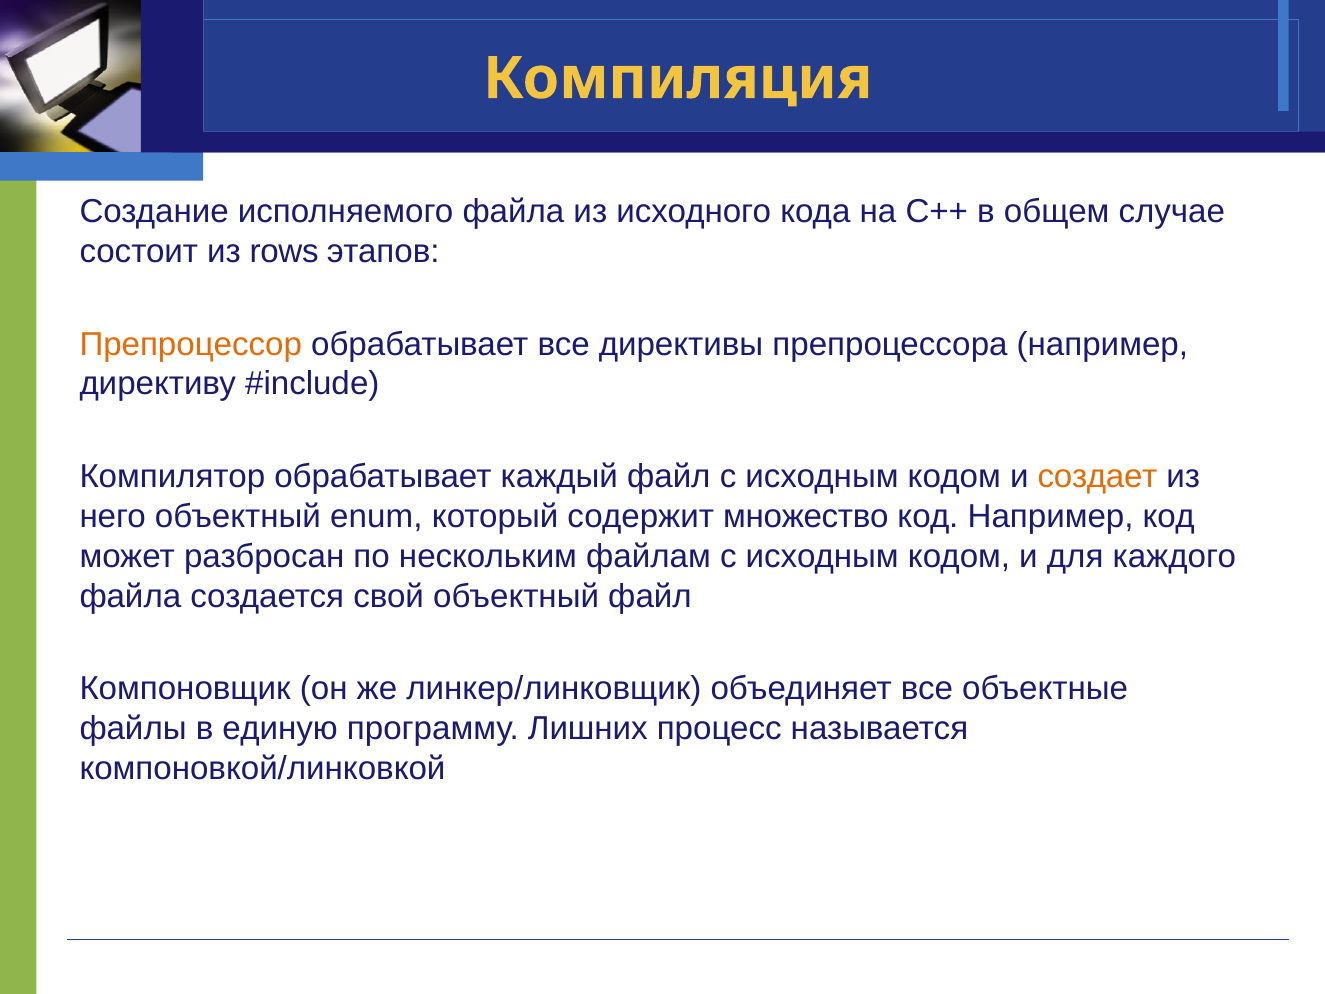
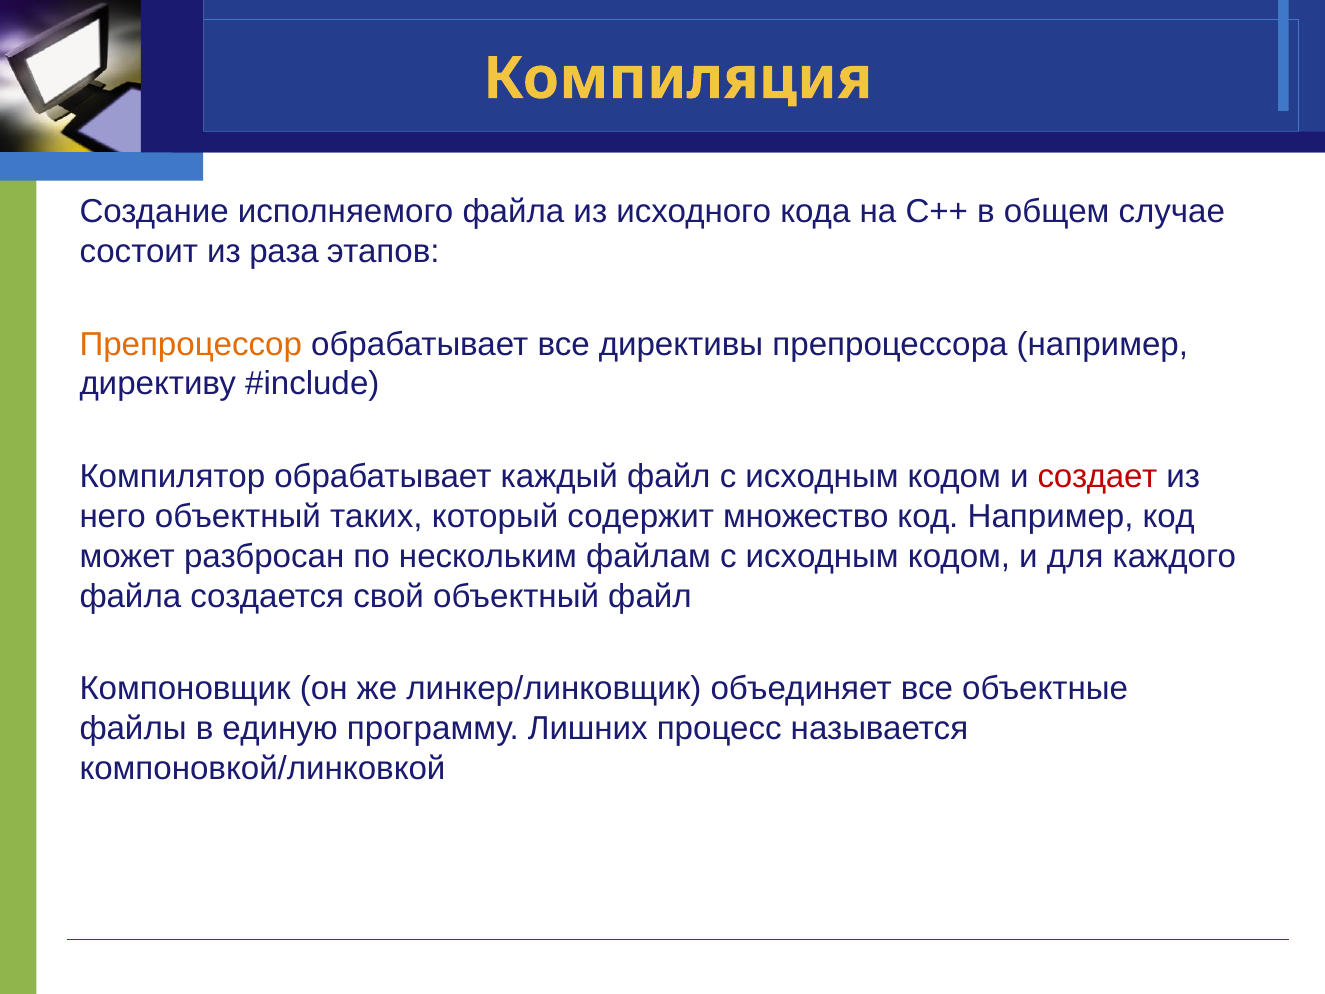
rows: rows -> раза
создает colour: orange -> red
enum: enum -> таких
